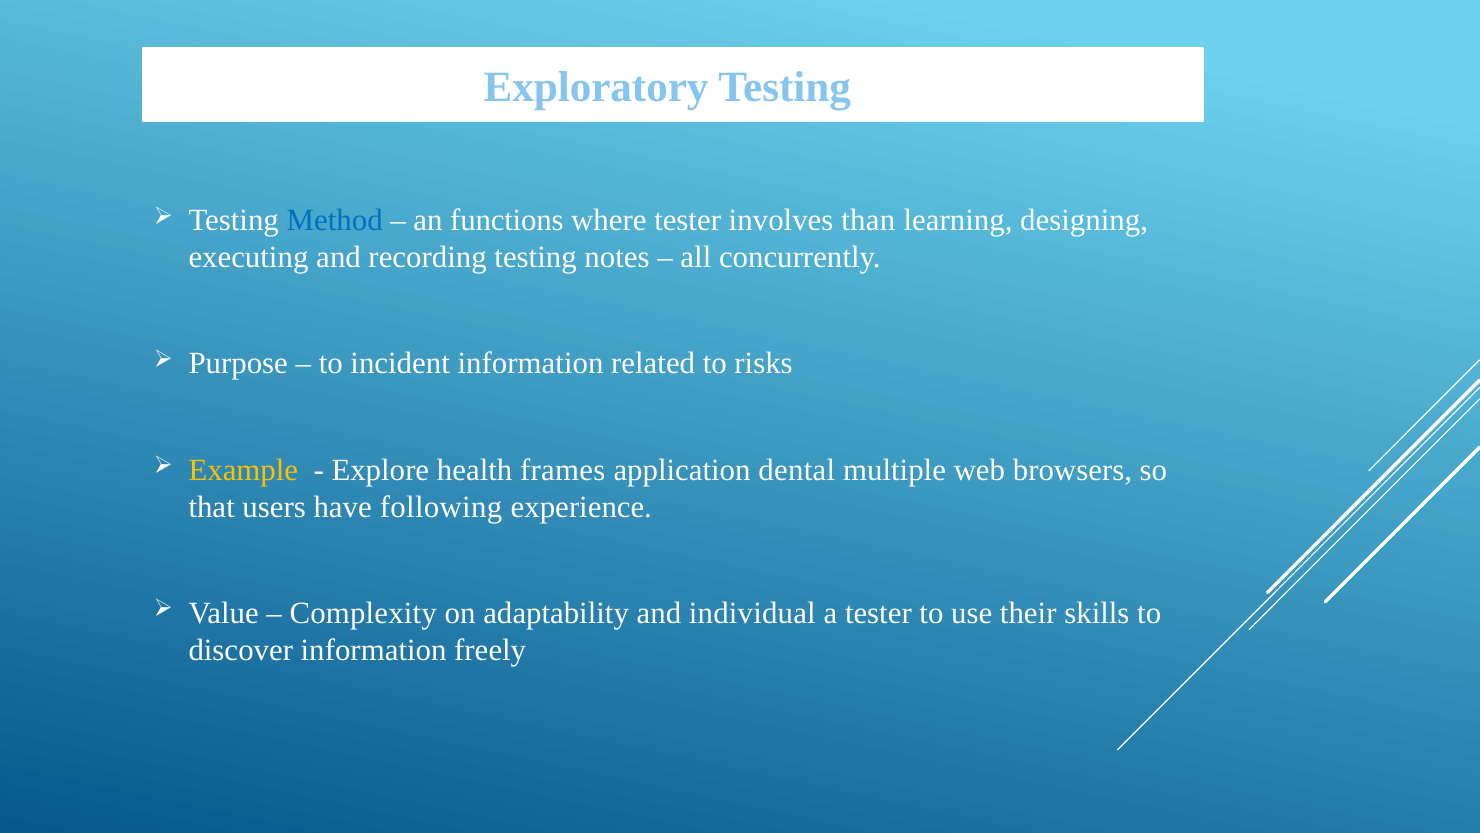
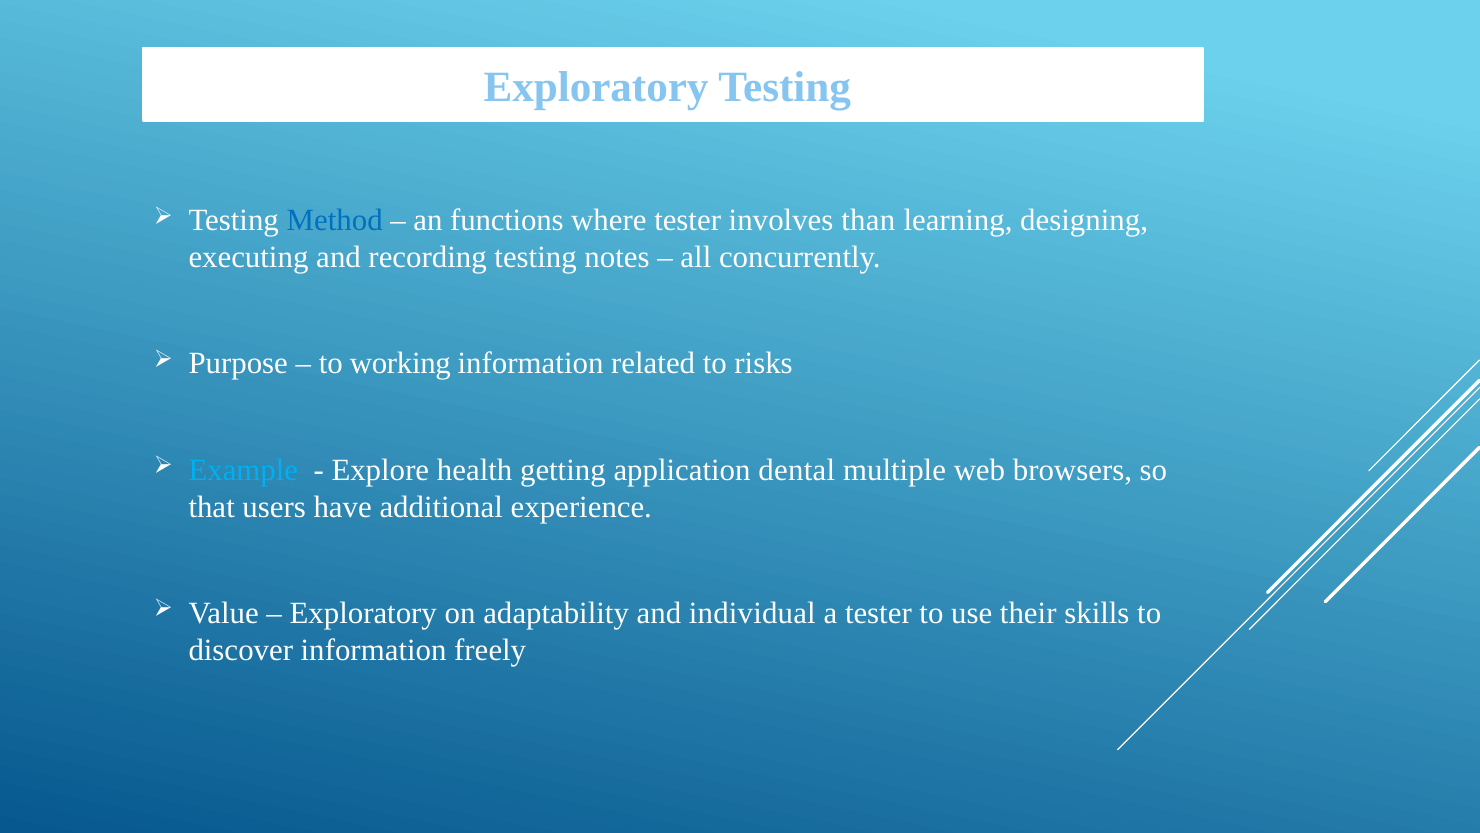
incident: incident -> working
Example colour: yellow -> light blue
frames: frames -> getting
following: following -> additional
Complexity at (363, 613): Complexity -> Exploratory
